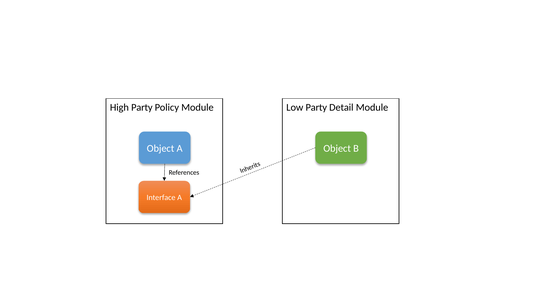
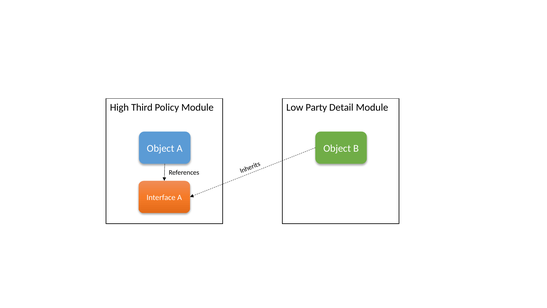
High Party: Party -> Third
